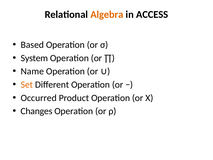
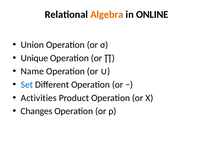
ACCESS: ACCESS -> ONLINE
Based: Based -> Union
System: System -> Unique
Set colour: orange -> blue
Occurred: Occurred -> Activities
